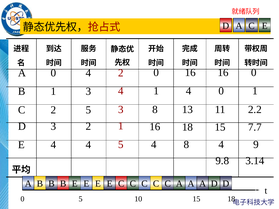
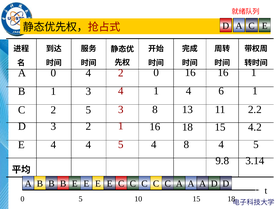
16 0: 0 -> 1
4 0: 0 -> 6
7.7: 7.7 -> 4.2
4 9: 9 -> 5
